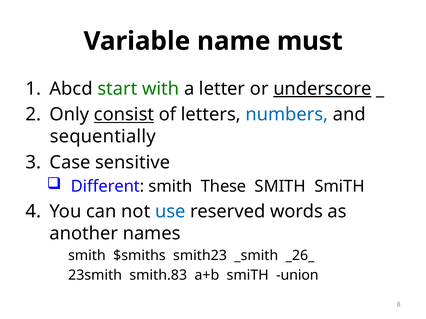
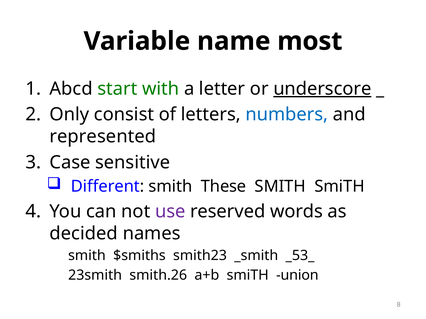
must: must -> most
consist underline: present -> none
sequentially: sequentially -> represented
use colour: blue -> purple
another: another -> decided
_26_: _26_ -> _53_
smith.83: smith.83 -> smith.26
